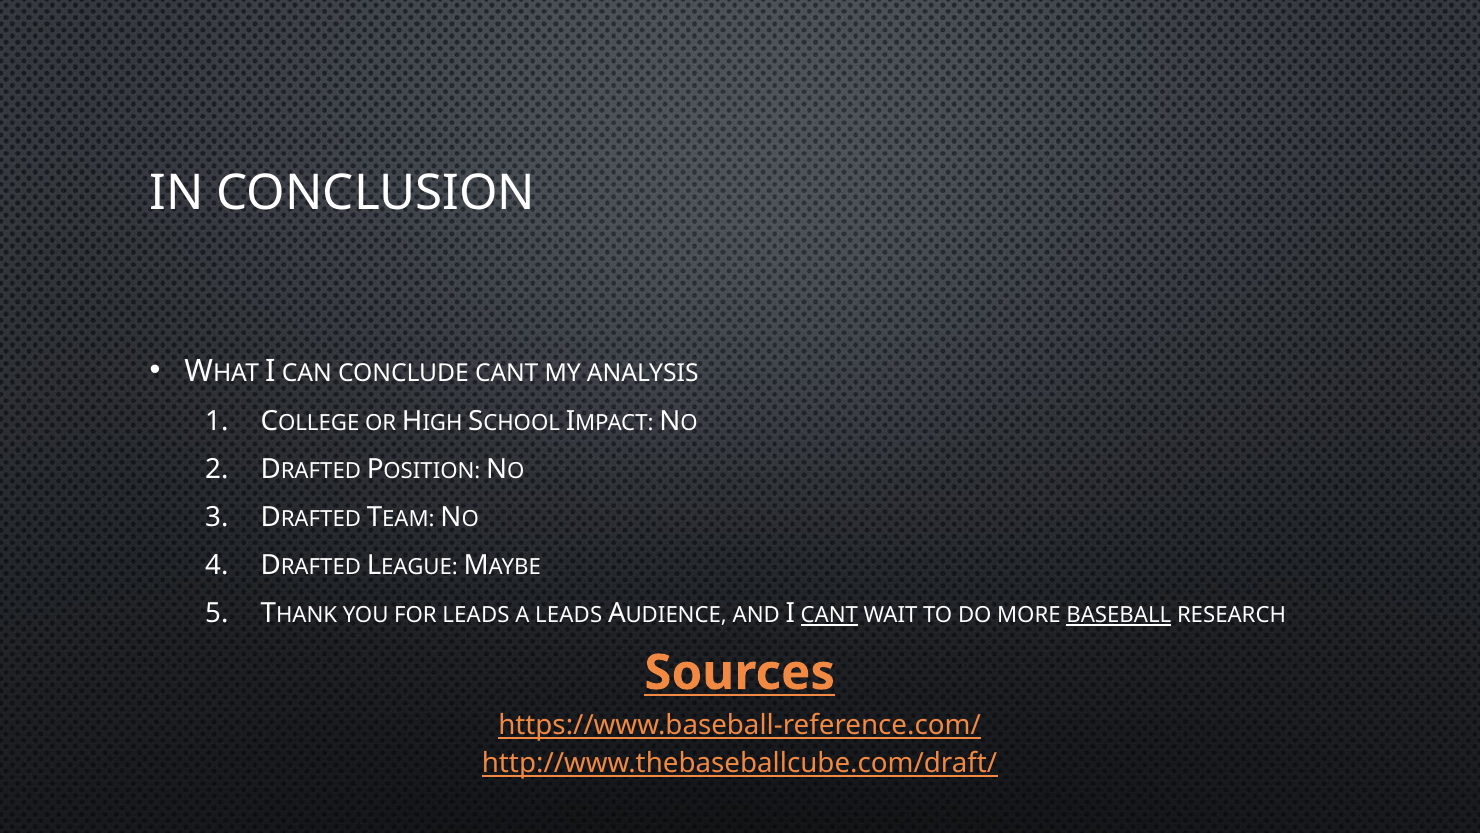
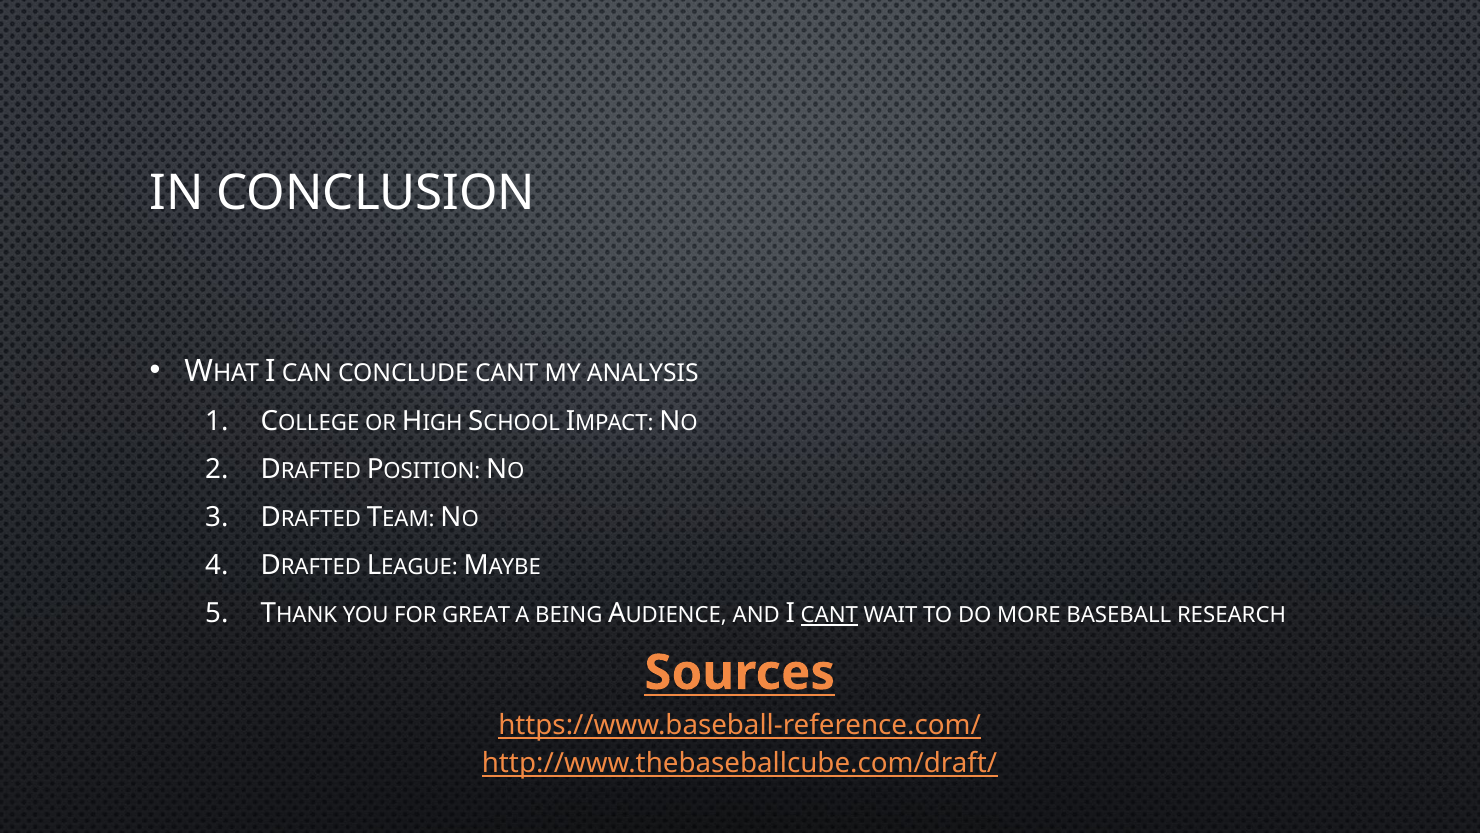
FOR LEADS: LEADS -> GREAT
A LEADS: LEADS -> BEING
BASEBALL underline: present -> none
